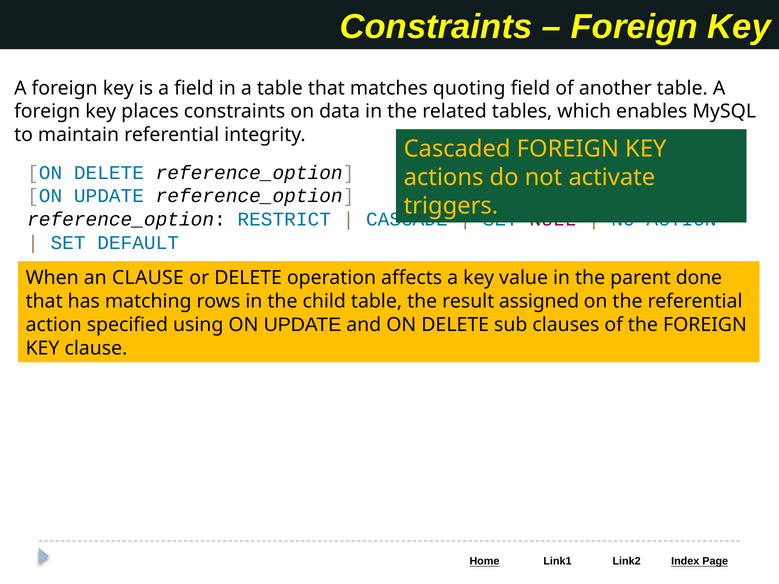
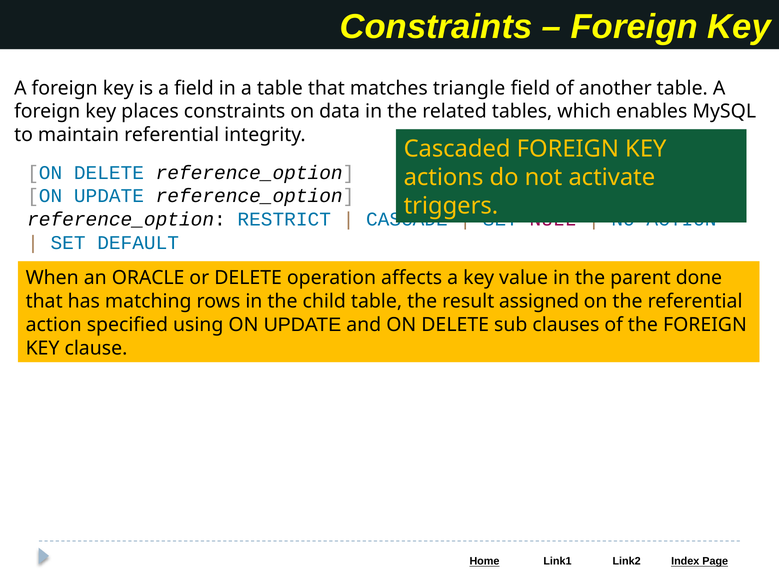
quoting: quoting -> triangle
an CLAUSE: CLAUSE -> ORACLE
